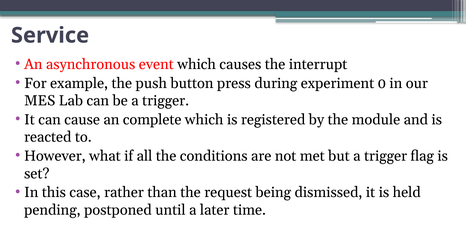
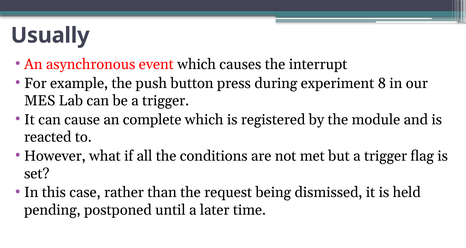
Service: Service -> Usually
0: 0 -> 8
